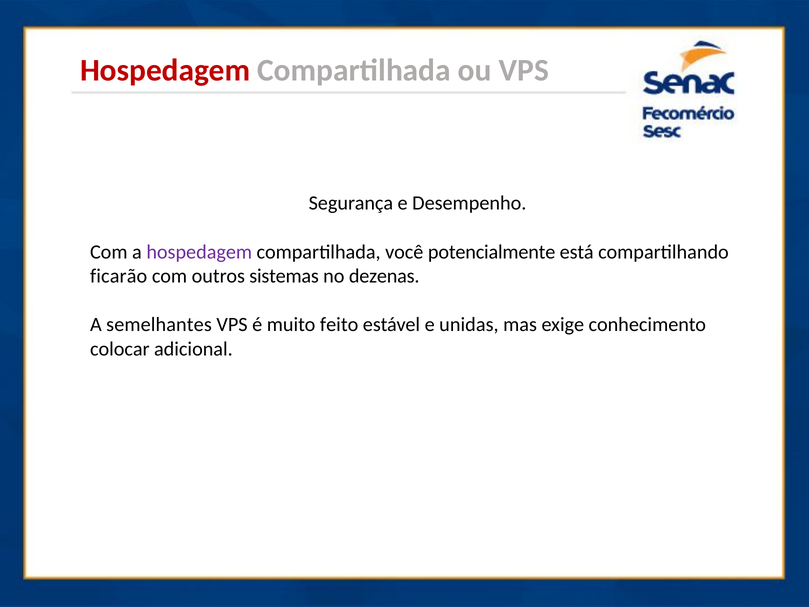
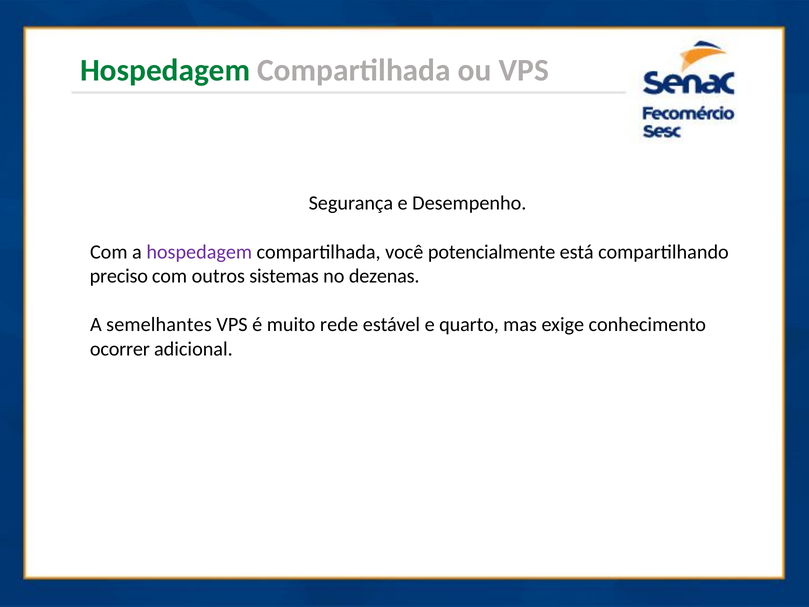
Hospedagem at (165, 71) colour: red -> green
ficarão: ficarão -> preciso
feito: feito -> rede
unidas: unidas -> quarto
colocar: colocar -> ocorrer
